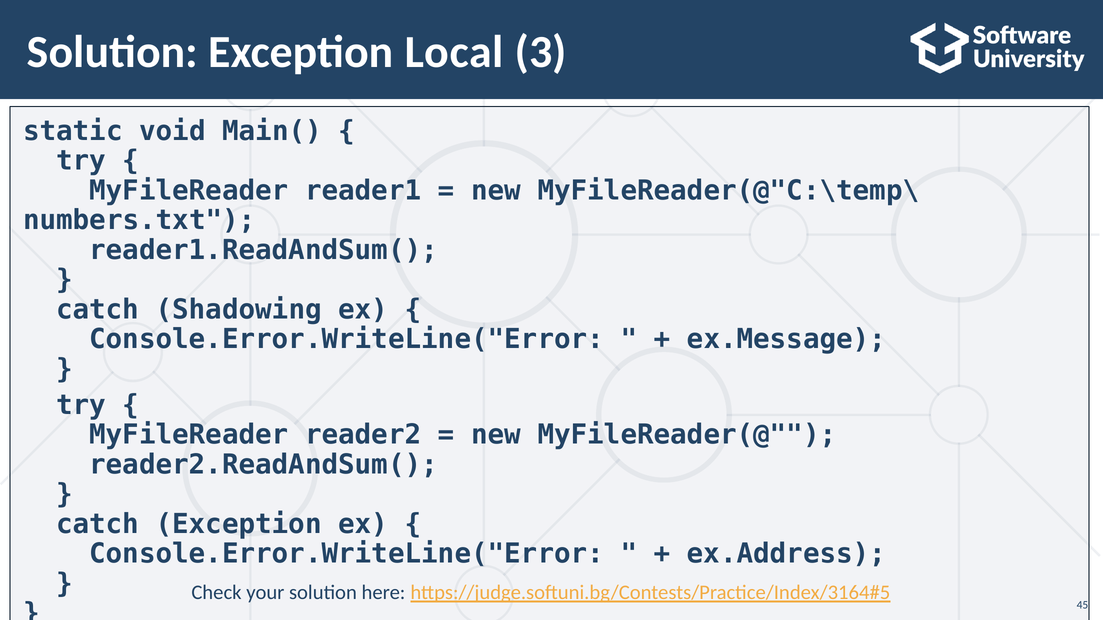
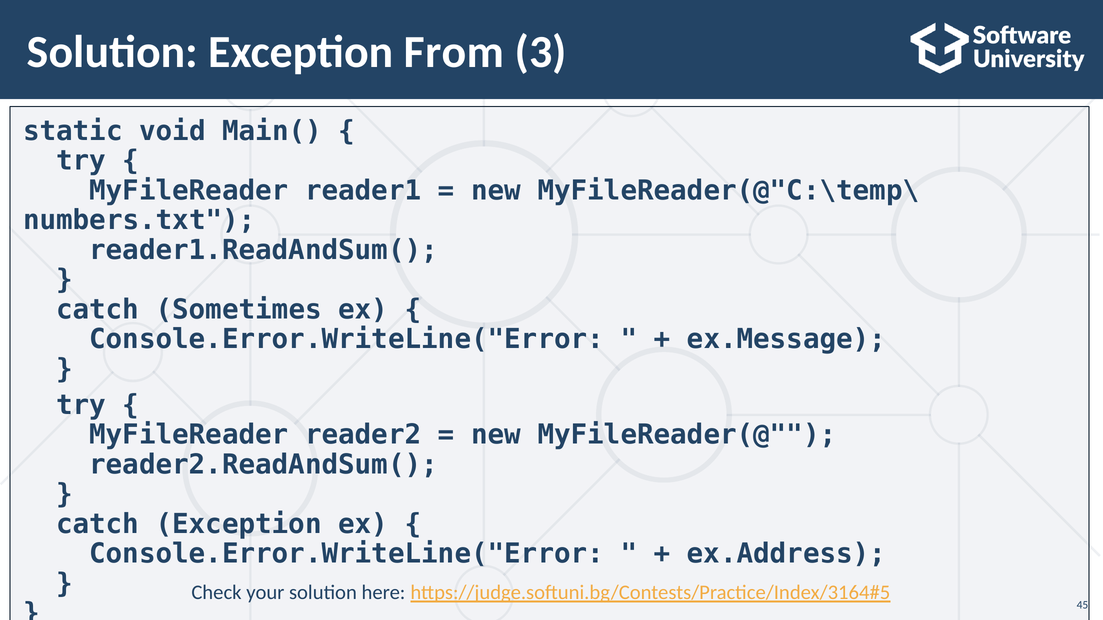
Local: Local -> From
Shadowing: Shadowing -> Sometimes
